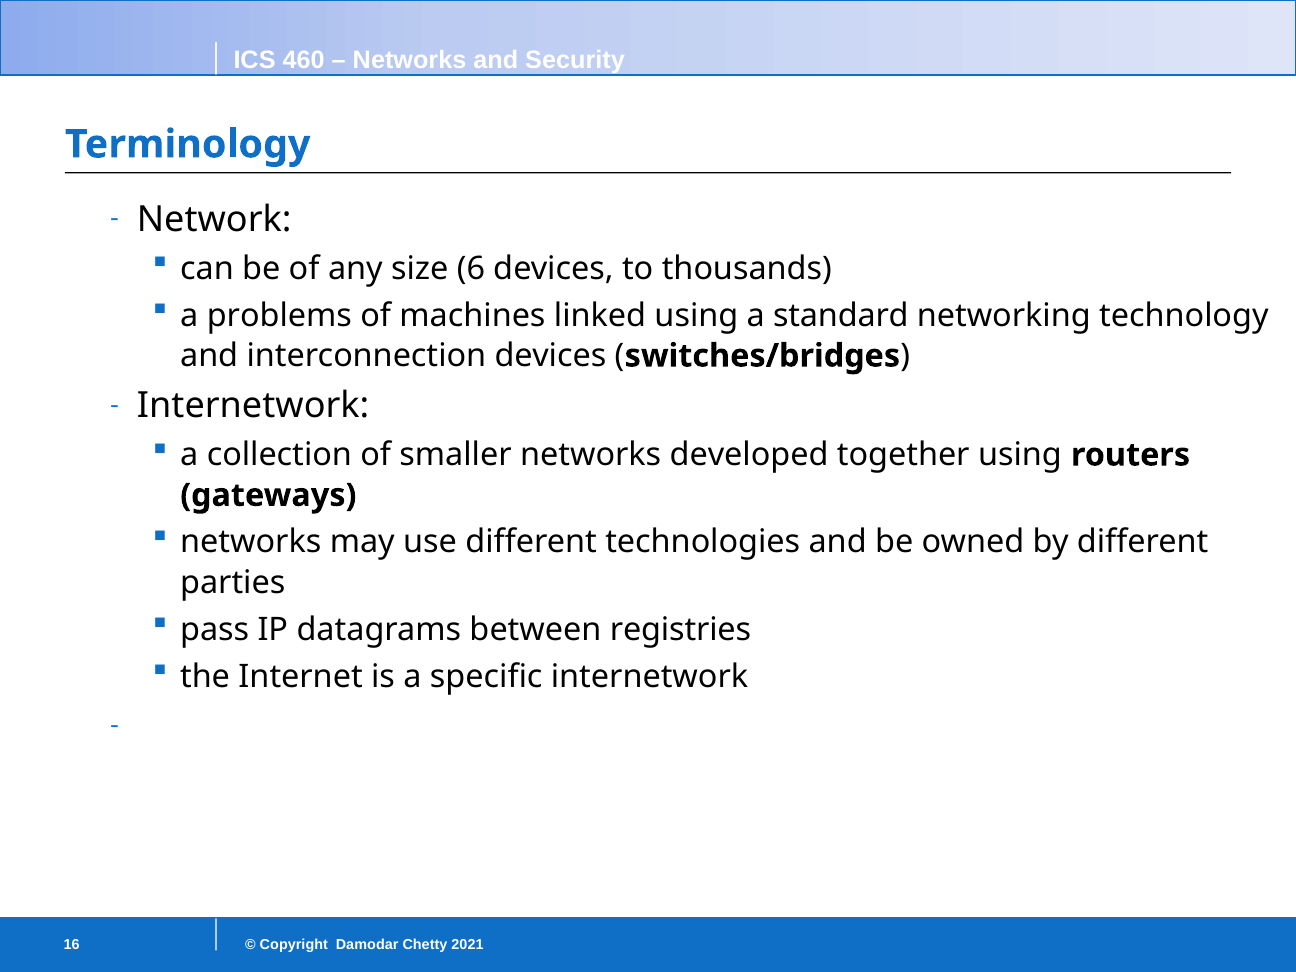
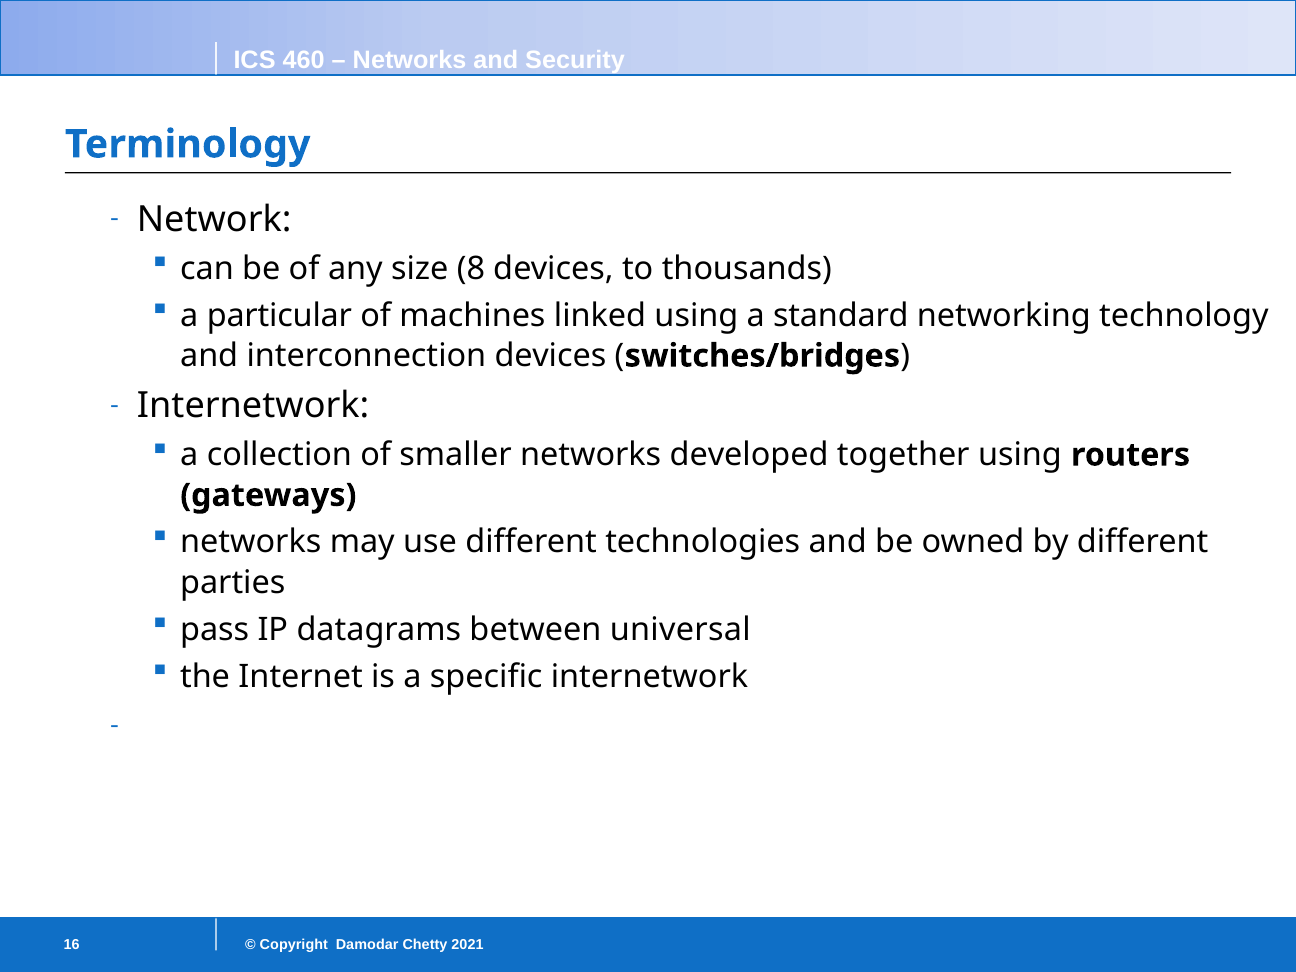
6: 6 -> 8
problems: problems -> particular
registries: registries -> universal
